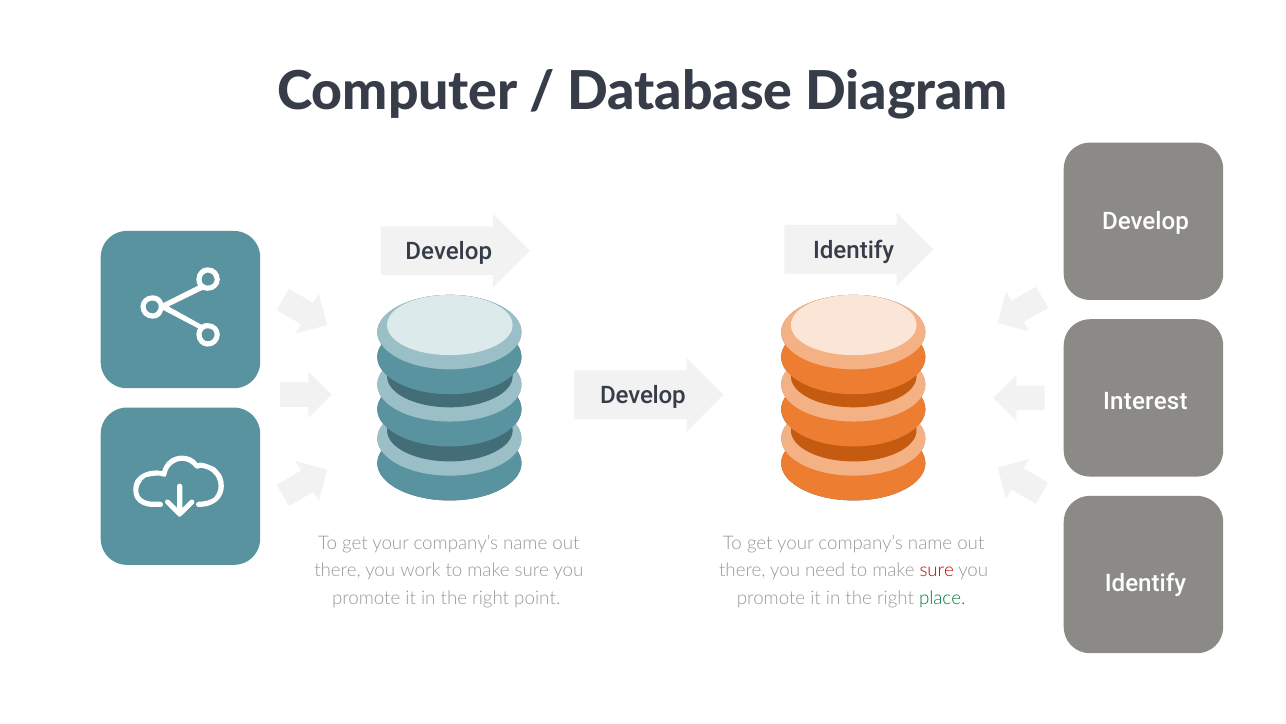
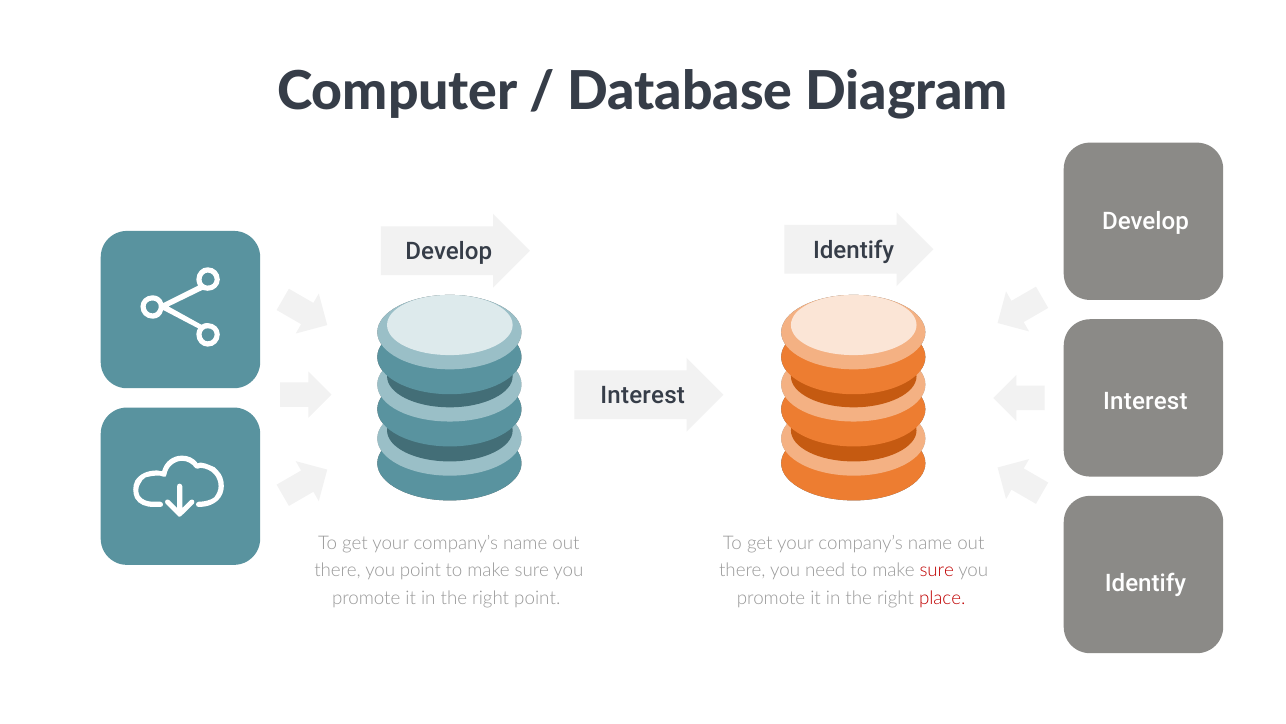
Develop at (643, 395): Develop -> Interest
you work: work -> point
place colour: green -> red
